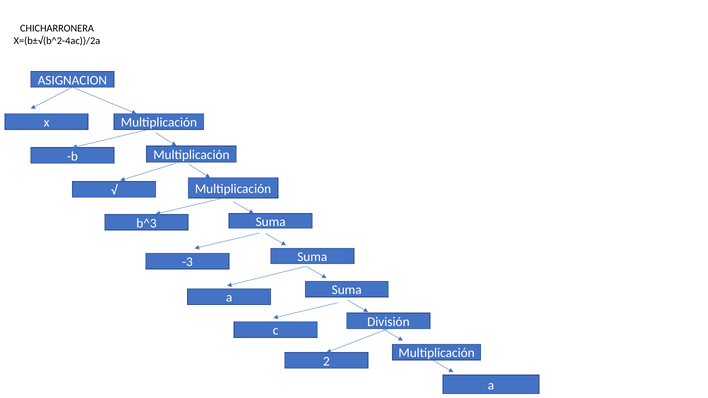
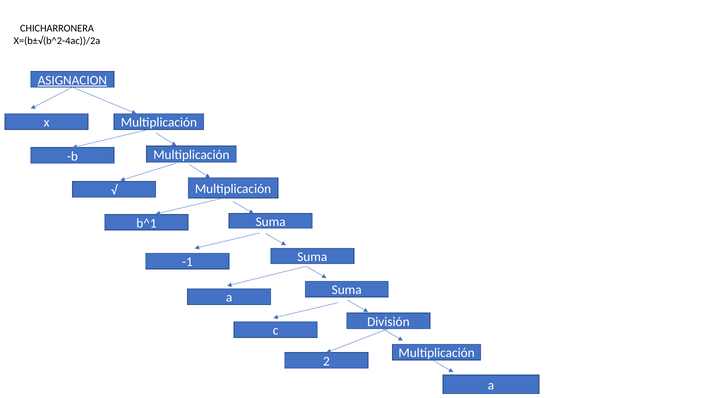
ASIGNACION underline: none -> present
b^3: b^3 -> b^1
-3: -3 -> -1
